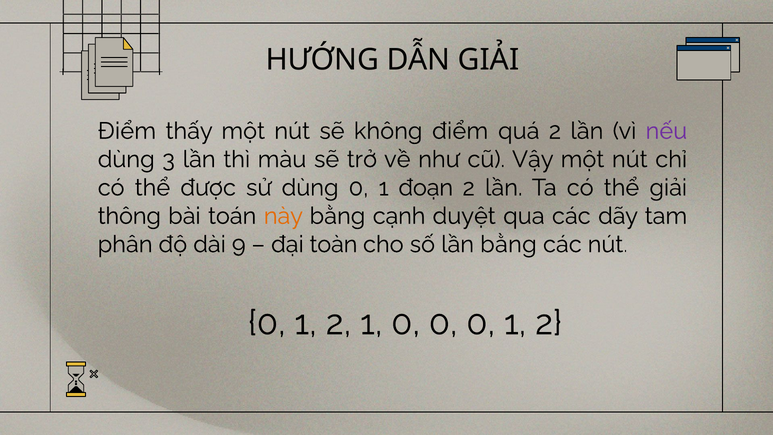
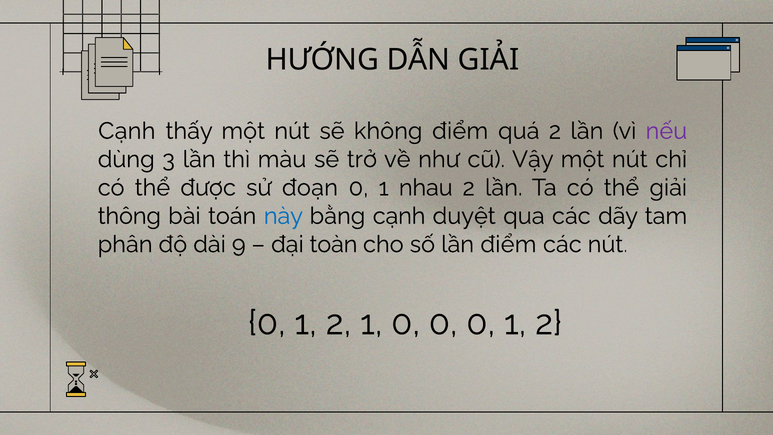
Điểm at (127, 131): Điểm -> Cạnh
sử dùng: dùng -> đoạn
đoạn: đoạn -> nhau
này colour: orange -> blue
lần bằng: bằng -> điểm
